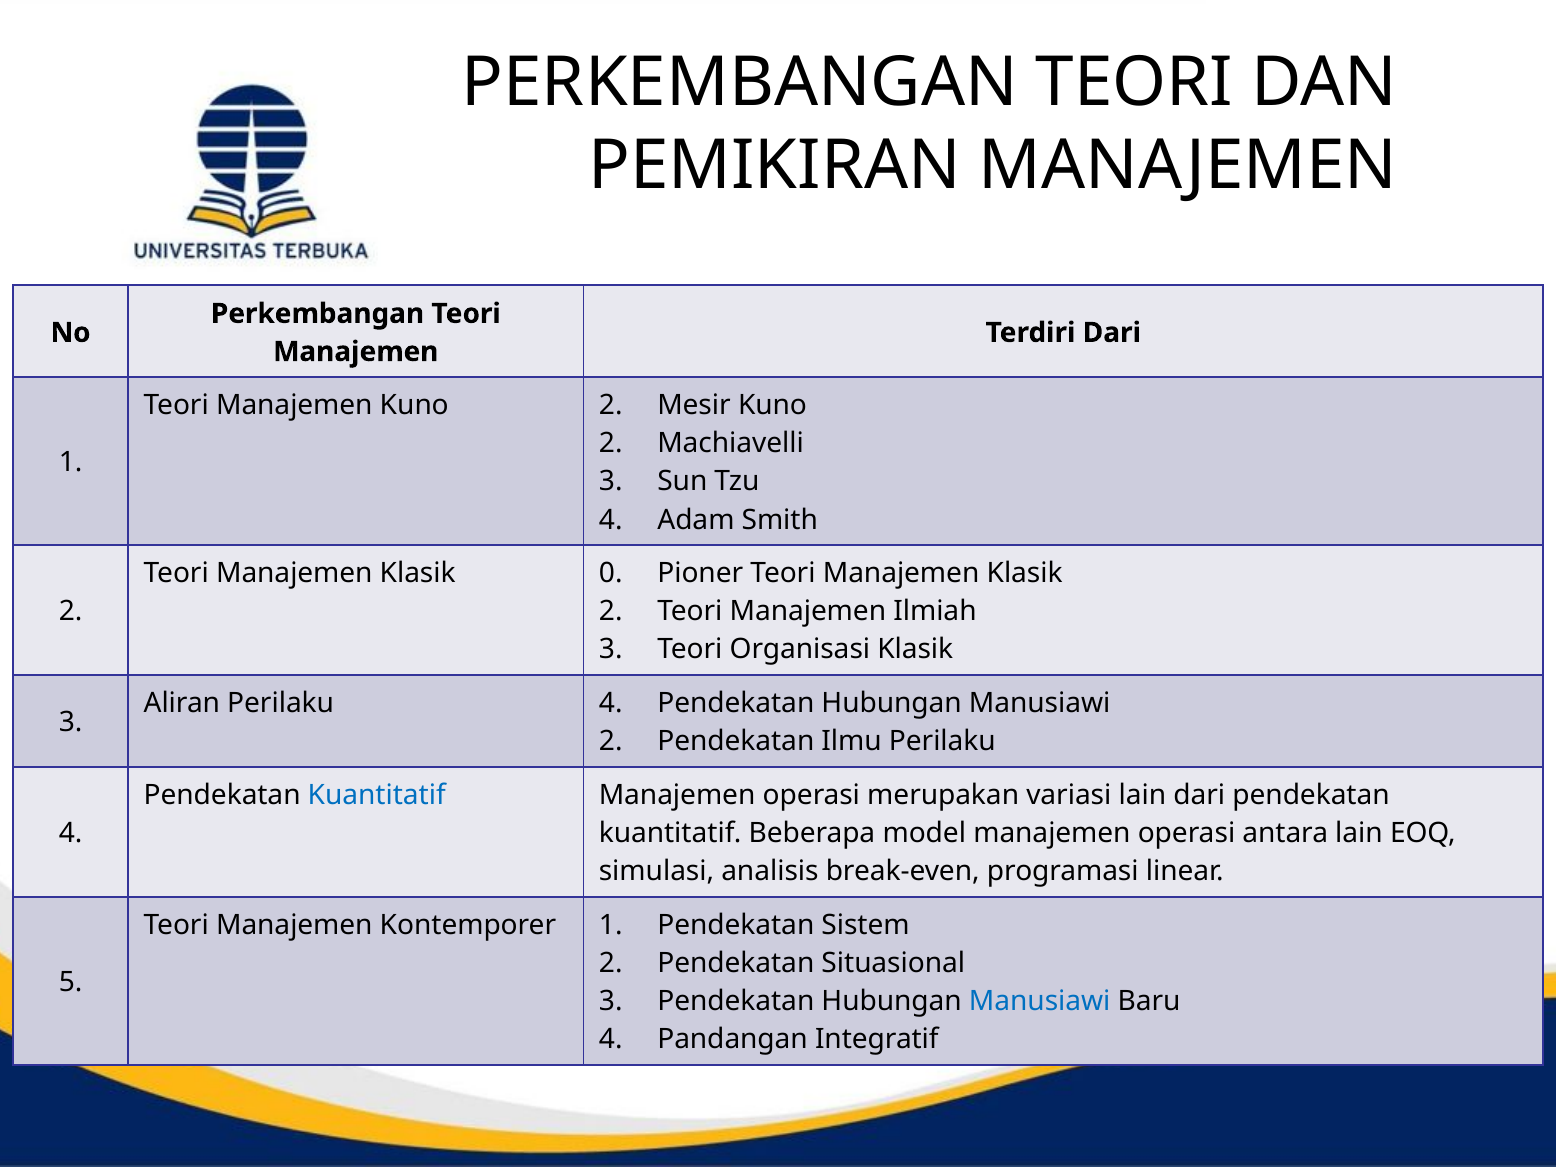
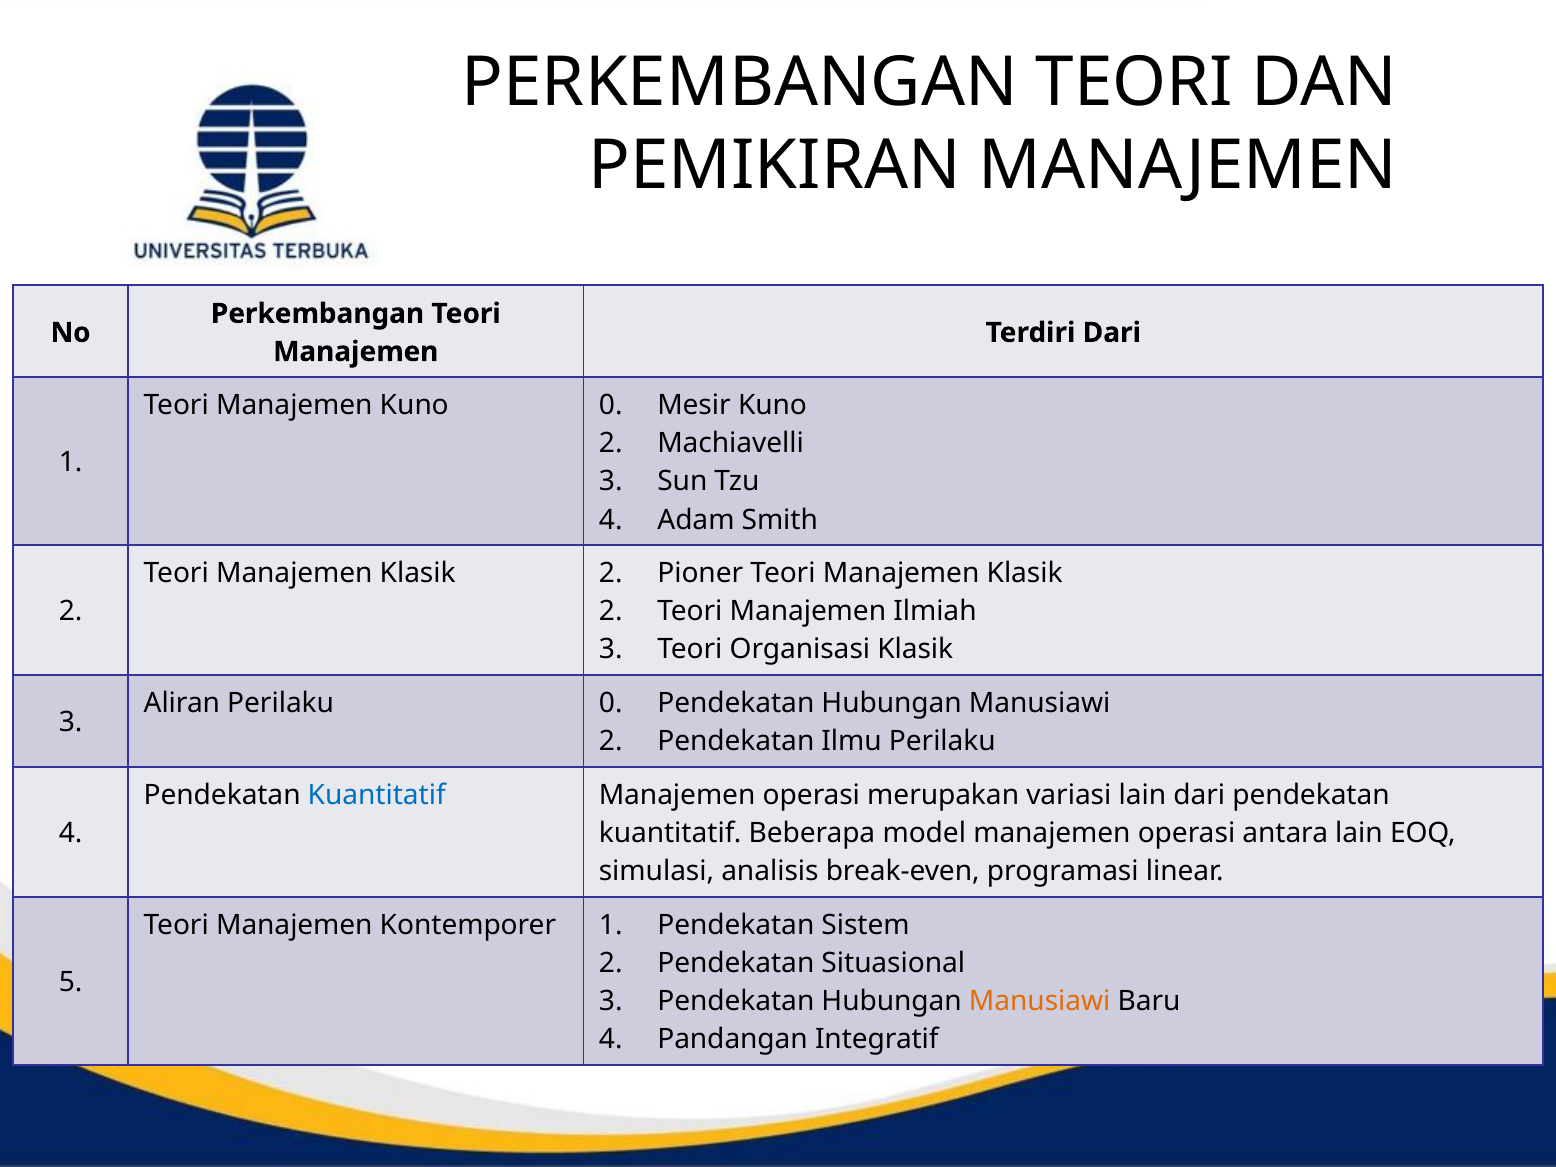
Manajemen Kuno 2: 2 -> 0
0 at (611, 573): 0 -> 2
Aliran Perilaku 4: 4 -> 0
Manusiawi at (1040, 1001) colour: blue -> orange
